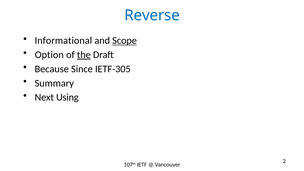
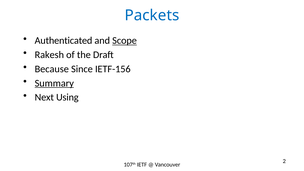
Reverse: Reverse -> Packets
Informational: Informational -> Authenticated
Option: Option -> Rakesh
the underline: present -> none
IETF-305: IETF-305 -> IETF-156
Summary underline: none -> present
